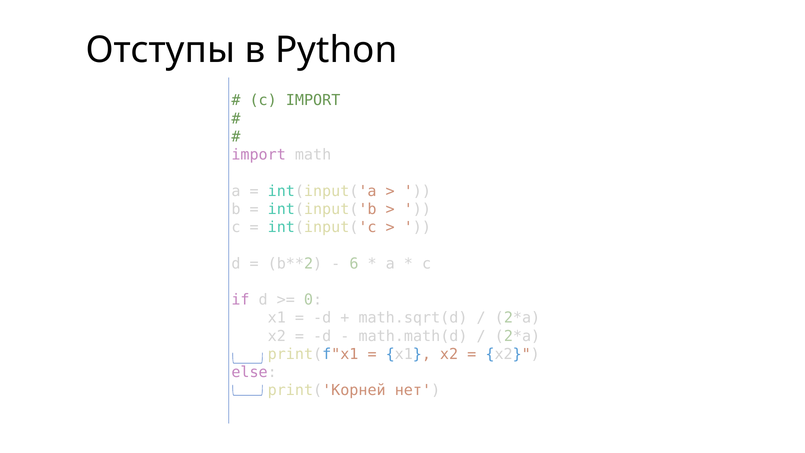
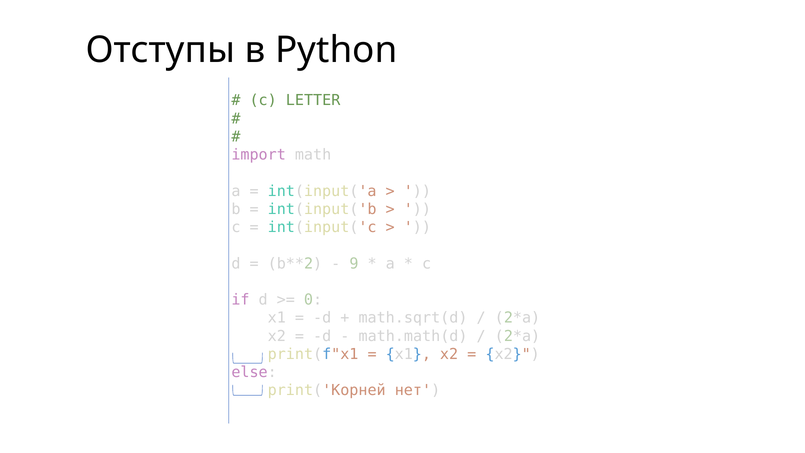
c IMPORT: IMPORT -> LETTER
6: 6 -> 9
